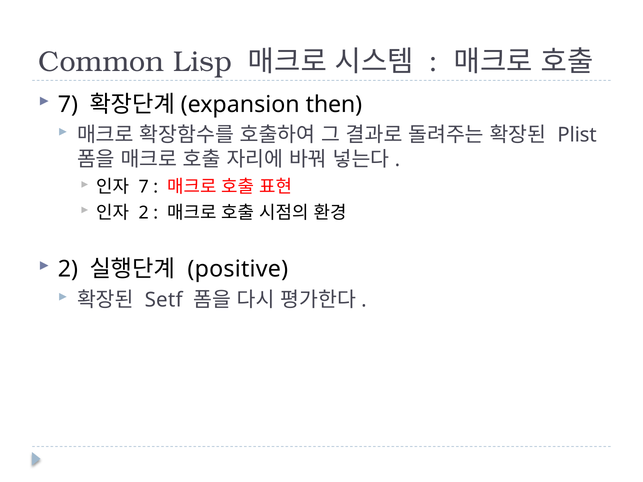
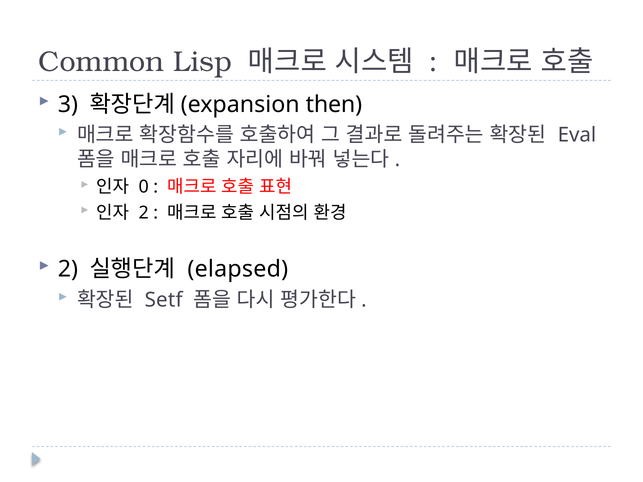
7 at (68, 105): 7 -> 3
Plist: Plist -> Eval
7 at (144, 187): 7 -> 0
positive: positive -> elapsed
